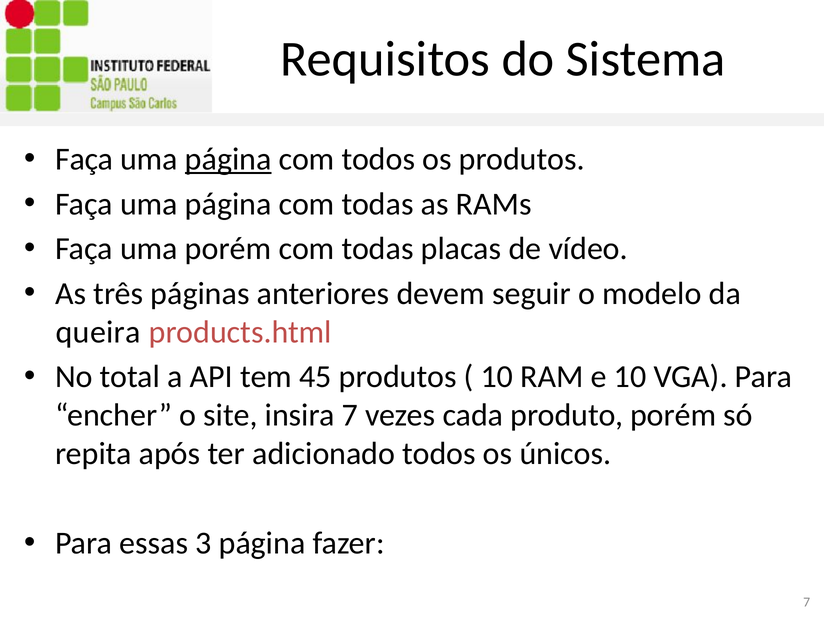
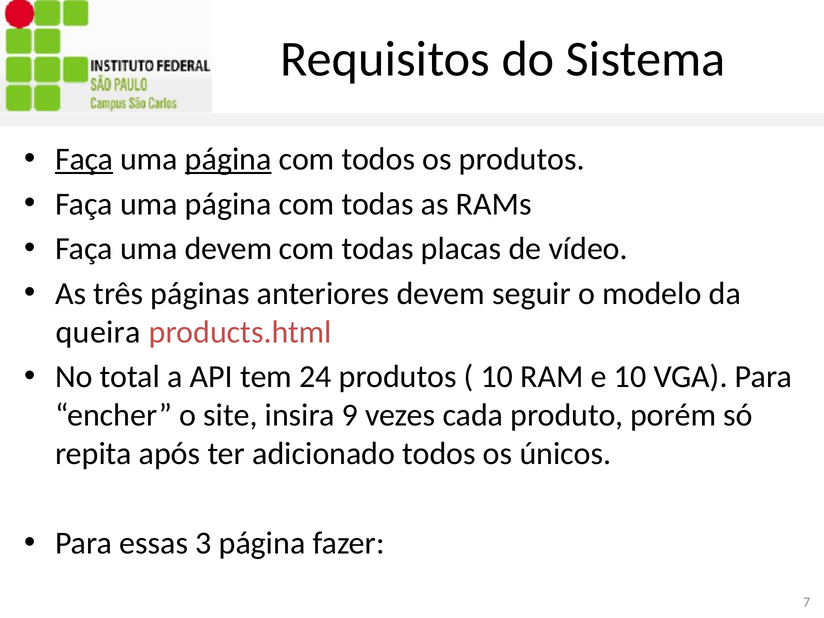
Faça at (84, 159) underline: none -> present
uma porém: porém -> devem
45: 45 -> 24
insira 7: 7 -> 9
